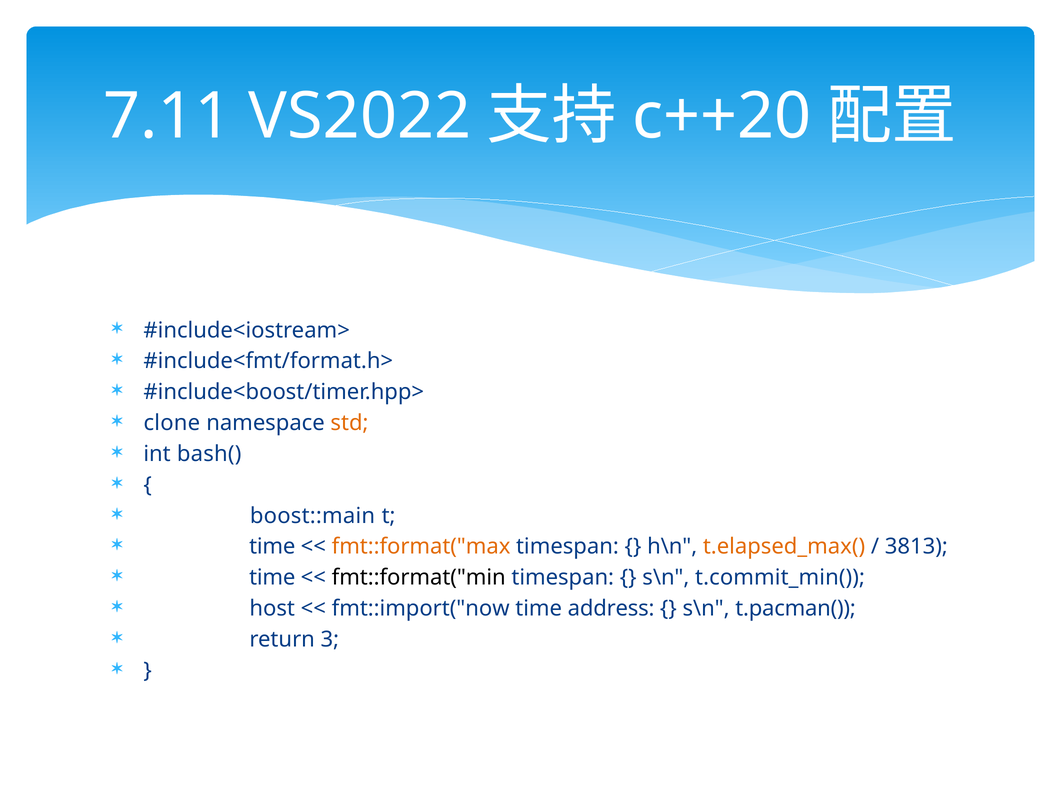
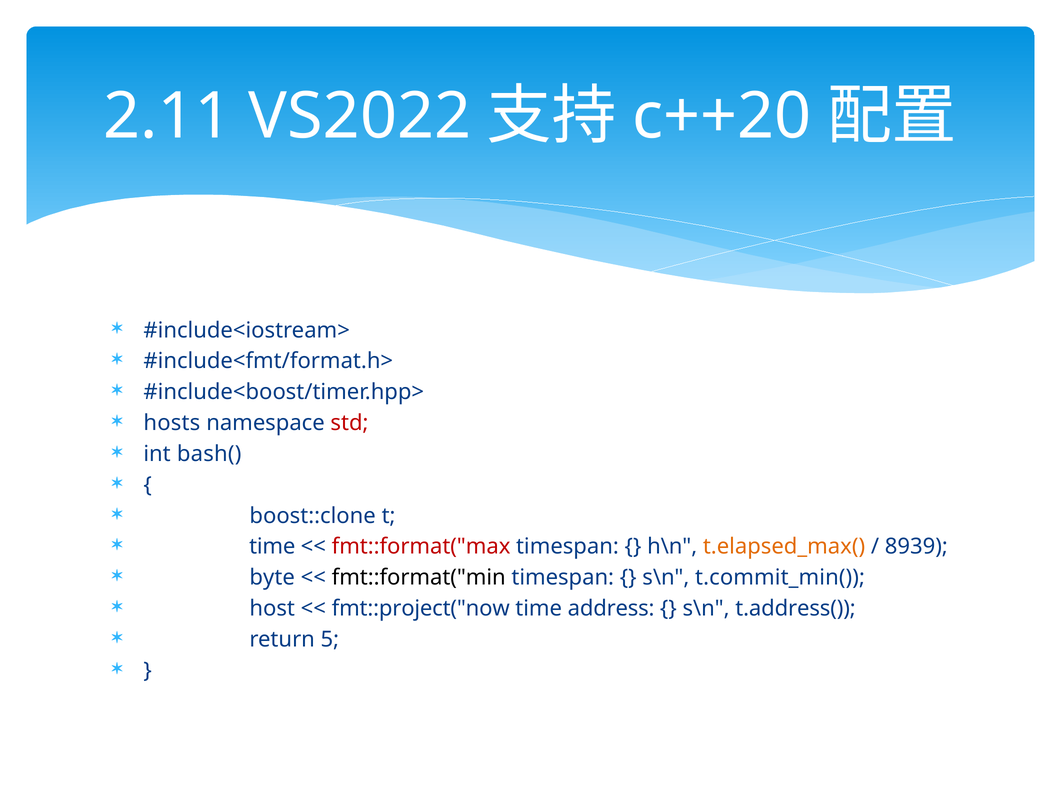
7.11: 7.11 -> 2.11
clone: clone -> hosts
std colour: orange -> red
boost::main: boost::main -> boost::clone
fmt::format("max colour: orange -> red
3813: 3813 -> 8939
time at (272, 578): time -> byte
fmt::import("now: fmt::import("now -> fmt::project("now
t.pacman(: t.pacman( -> t.address(
3: 3 -> 5
